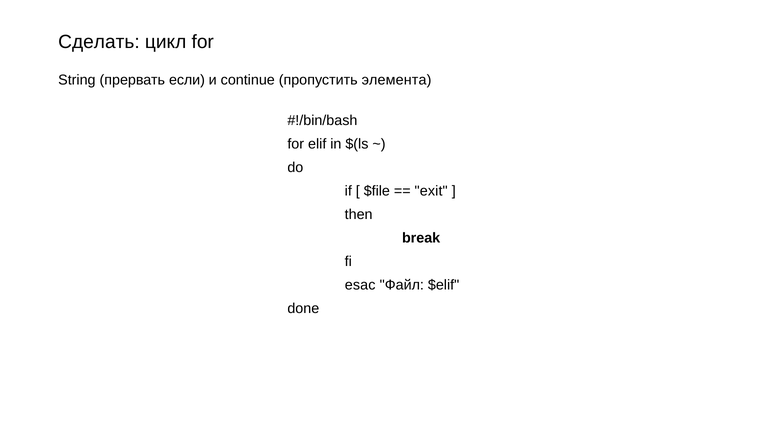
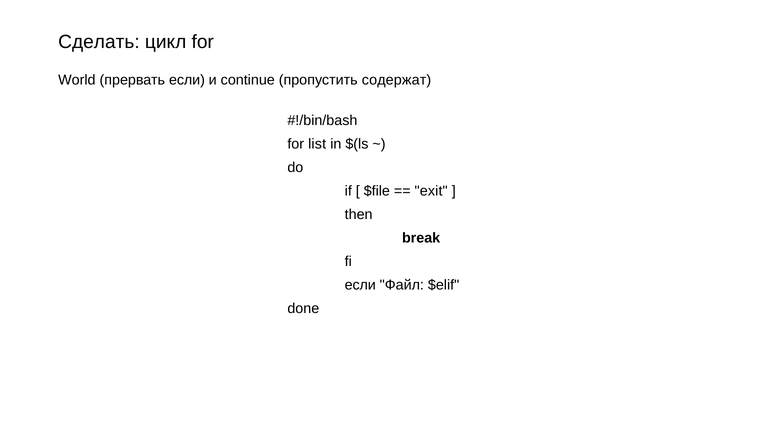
String: String -> World
элемента: элемента -> содержат
elif: elif -> list
esac at (360, 285): esac -> если
